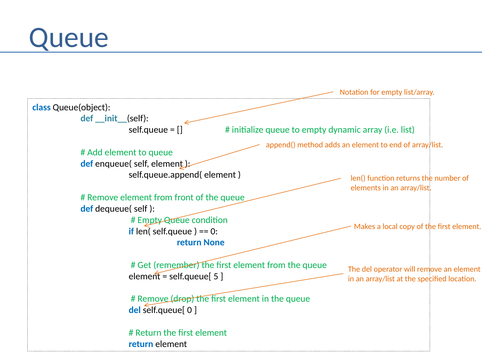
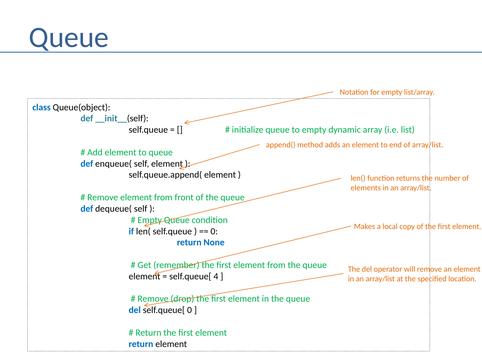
5: 5 -> 4
